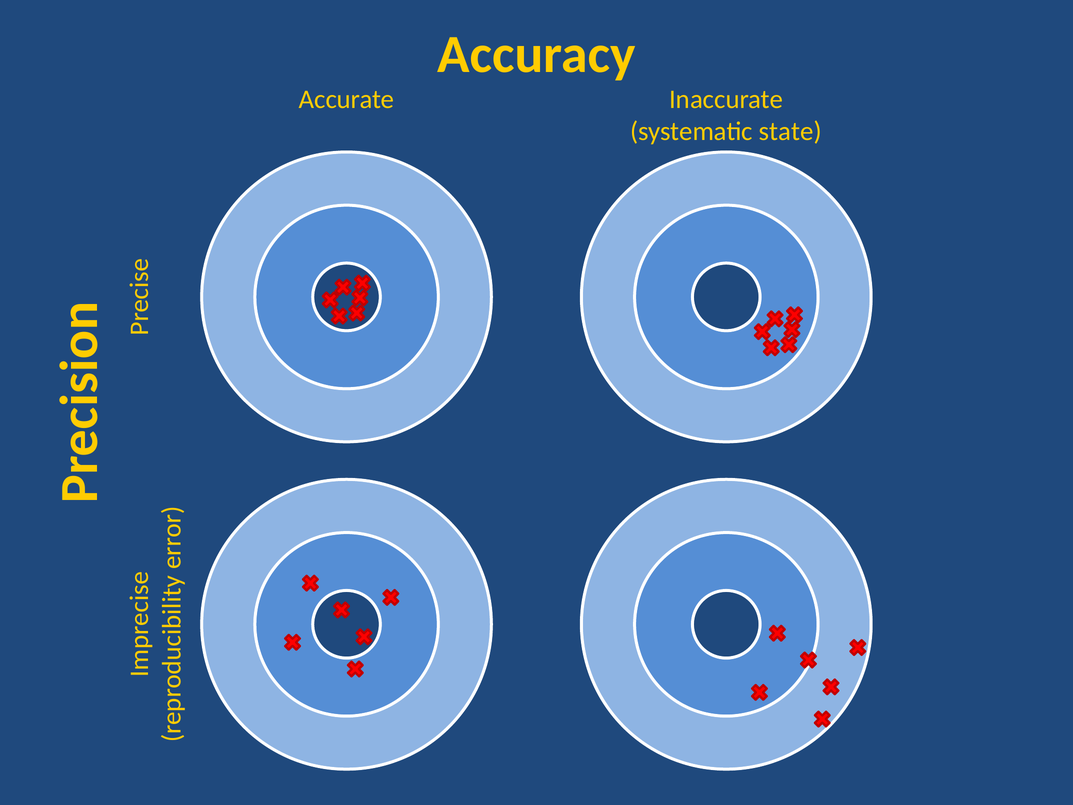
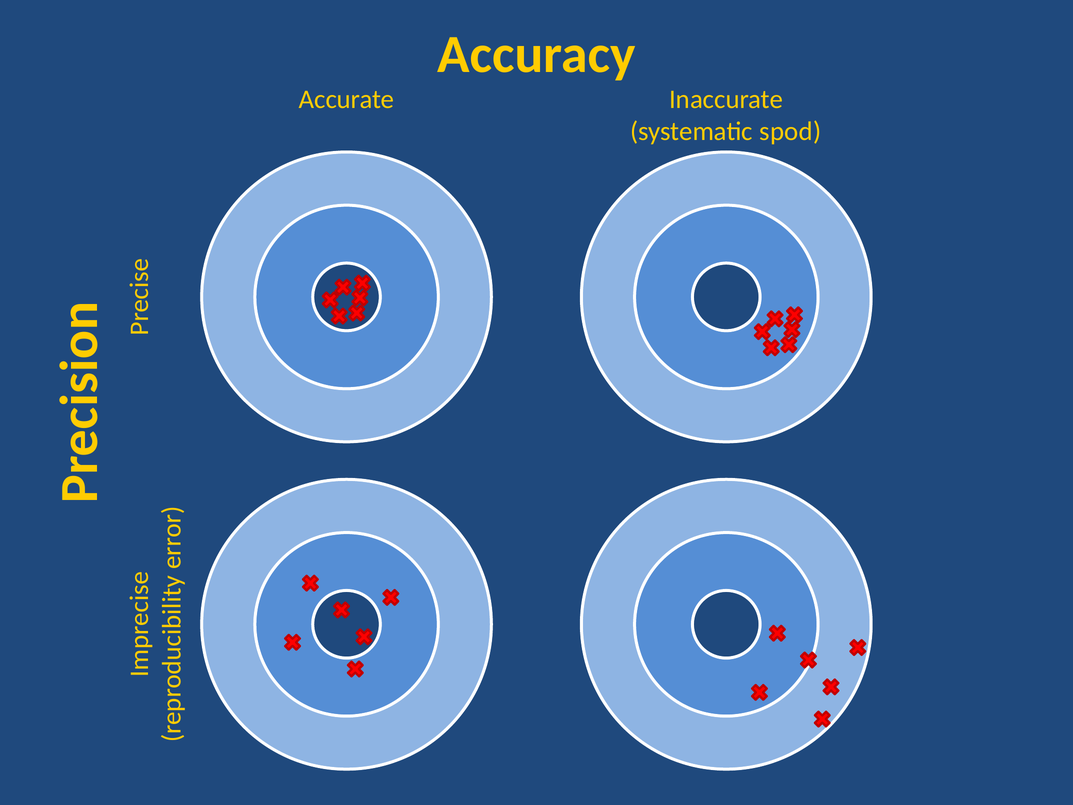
state: state -> spod
